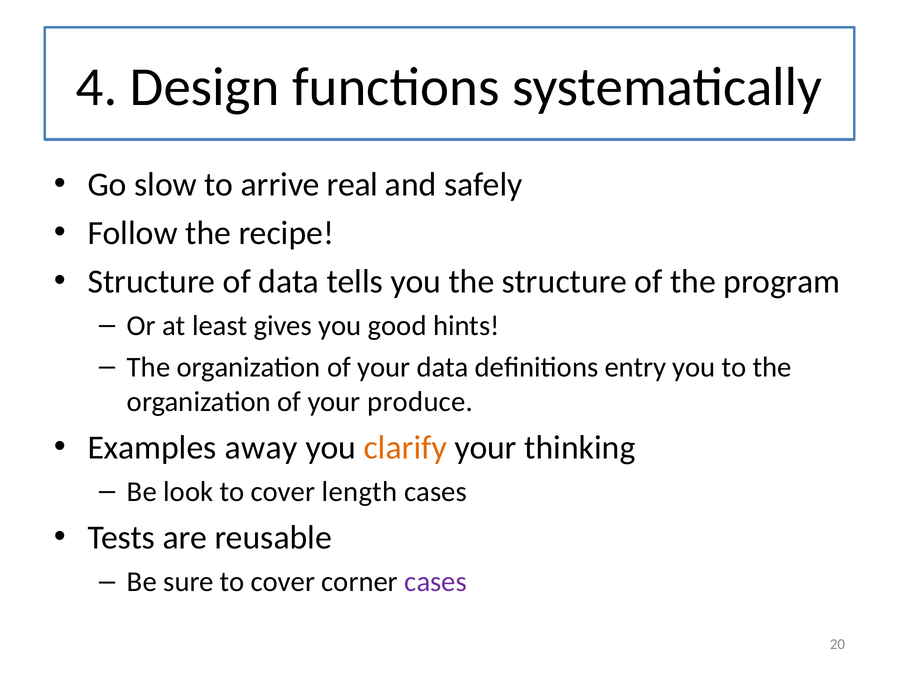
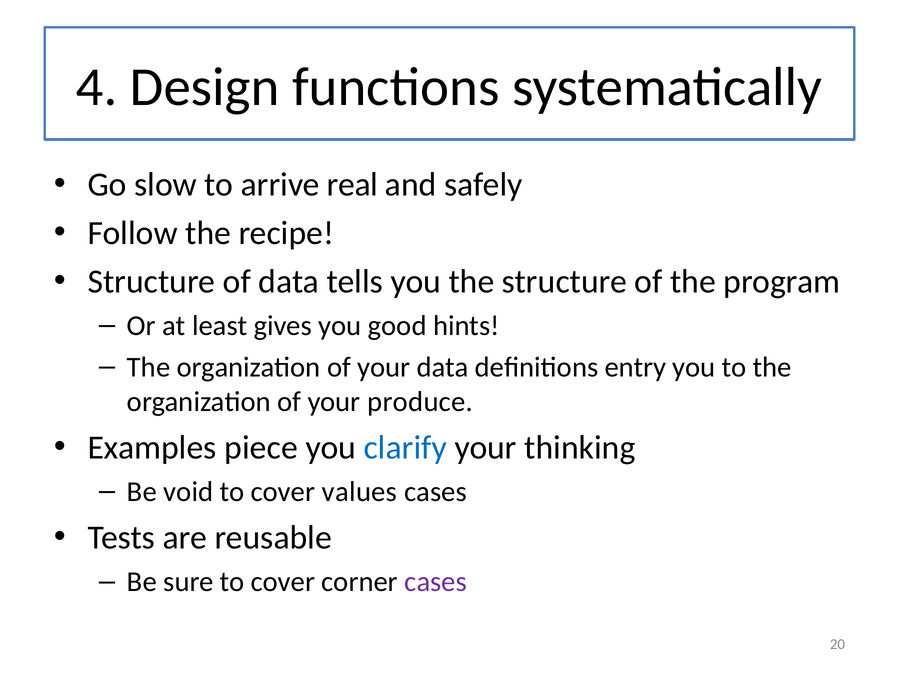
away: away -> piece
clarify colour: orange -> blue
look: look -> void
length: length -> values
